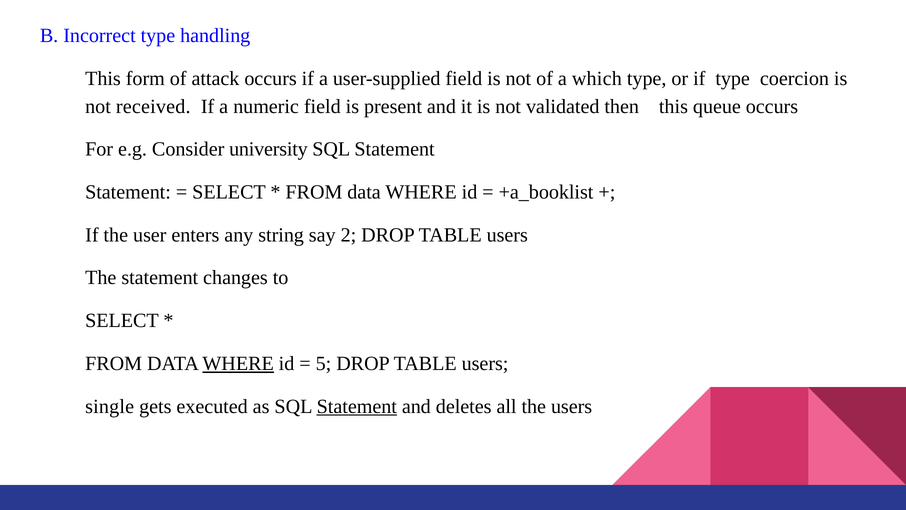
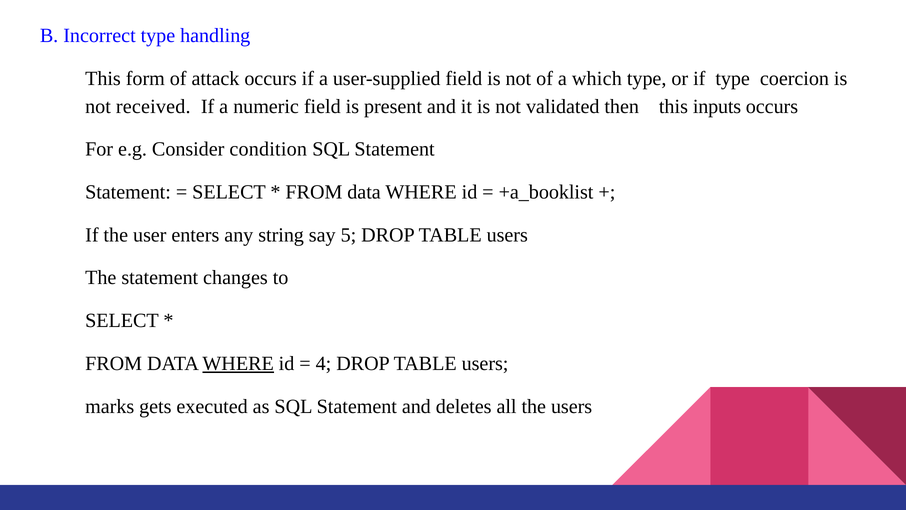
queue: queue -> inputs
university: university -> condition
2: 2 -> 5
5: 5 -> 4
single: single -> marks
Statement at (357, 406) underline: present -> none
